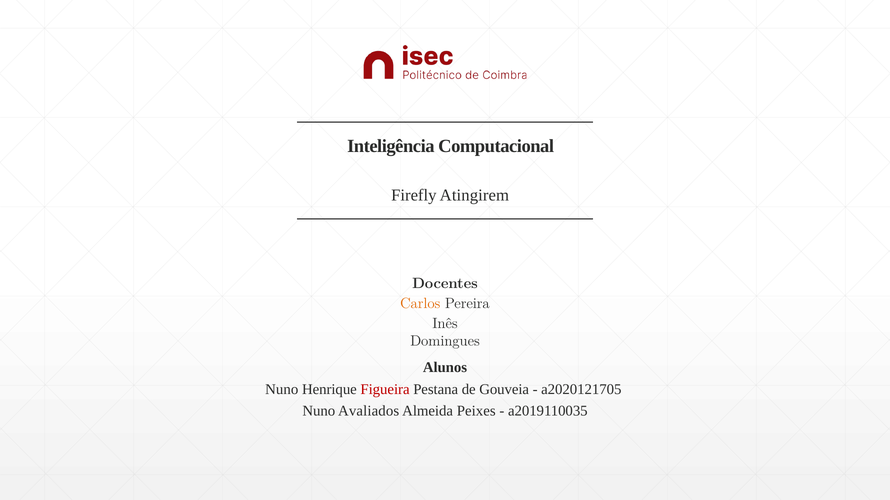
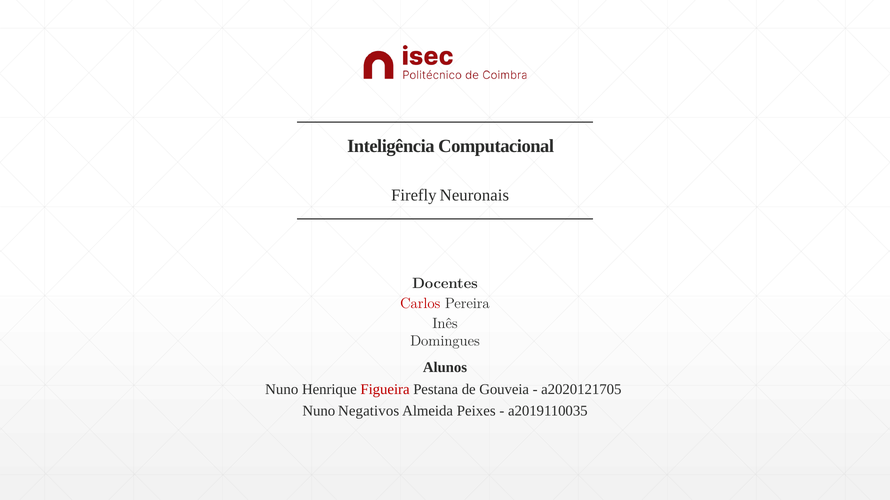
Atingirem: Atingirem -> Neuronais
Carlos colour: orange -> red
Avaliados: Avaliados -> Negativos
